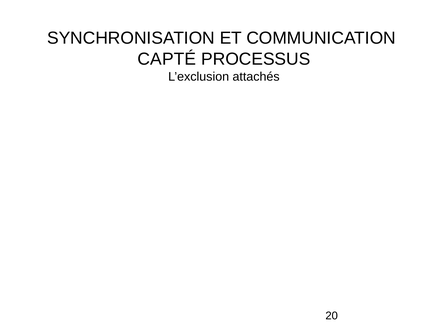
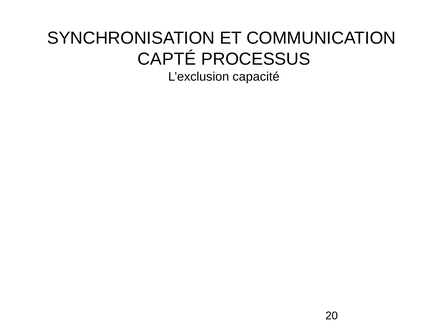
attachés: attachés -> capacité
